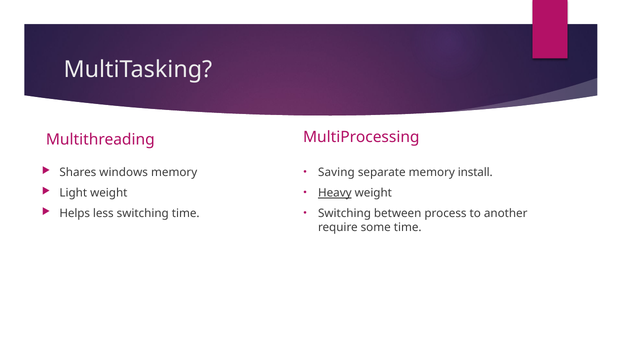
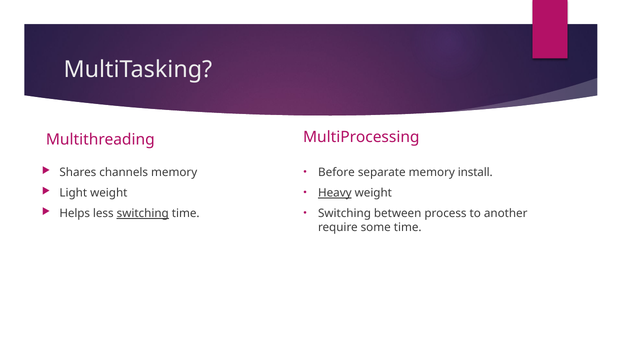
windows: windows -> channels
Saving: Saving -> Before
switching at (143, 213) underline: none -> present
